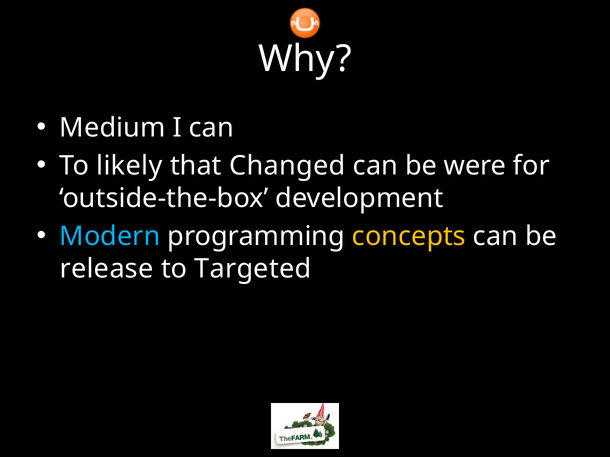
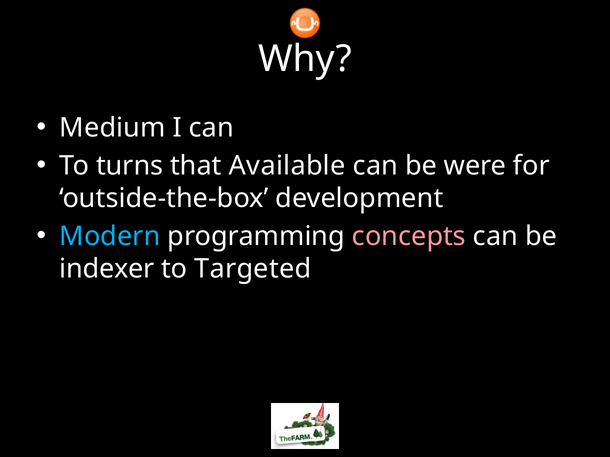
likely: likely -> turns
Changed: Changed -> Available
concepts colour: yellow -> pink
release: release -> indexer
